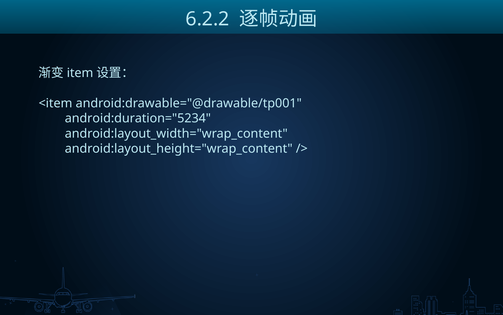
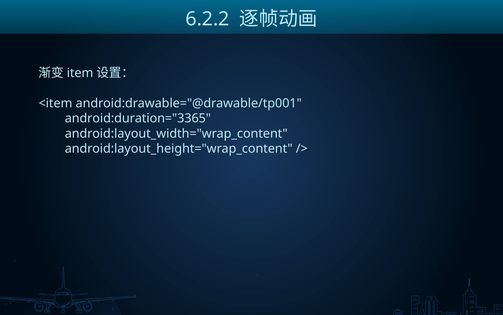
android:duration="5234: android:duration="5234 -> android:duration="3365
